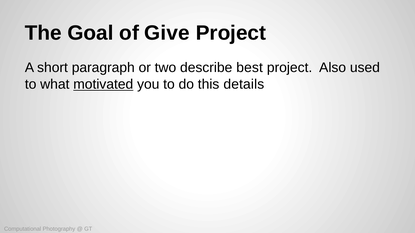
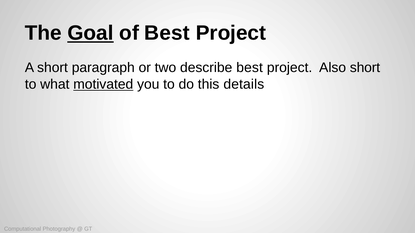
Goal underline: none -> present
of Give: Give -> Best
Also used: used -> short
